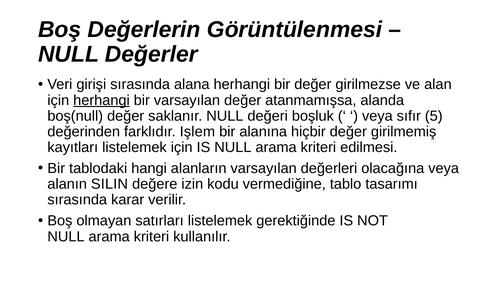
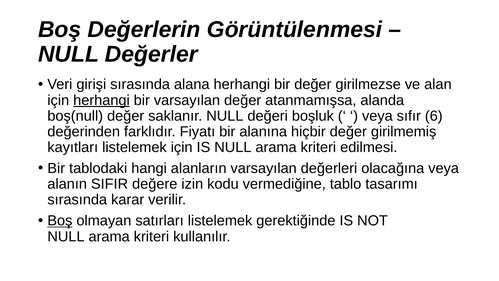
5: 5 -> 6
Işlem: Işlem -> Fiyatı
SILIN: SILIN -> SIFIR
Boş at (60, 221) underline: none -> present
